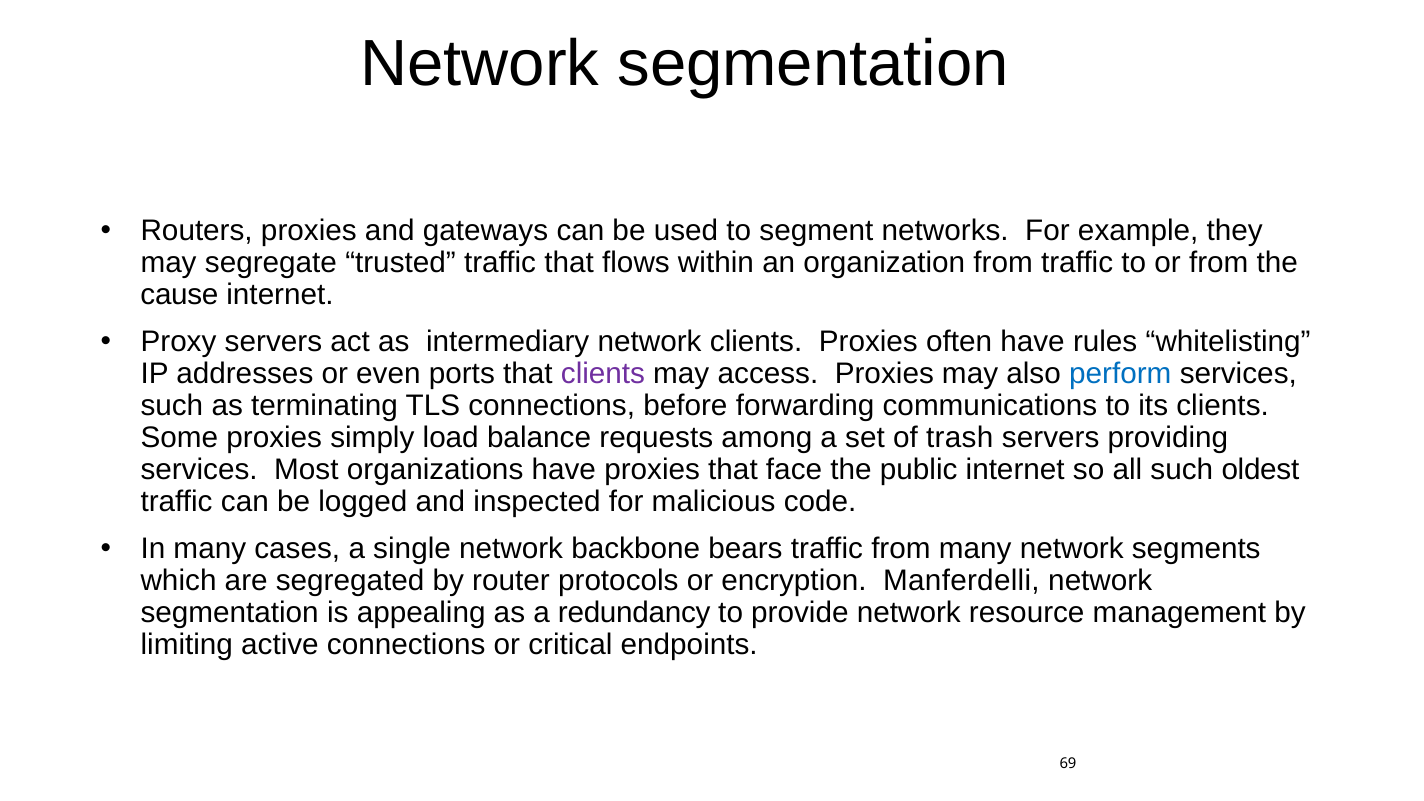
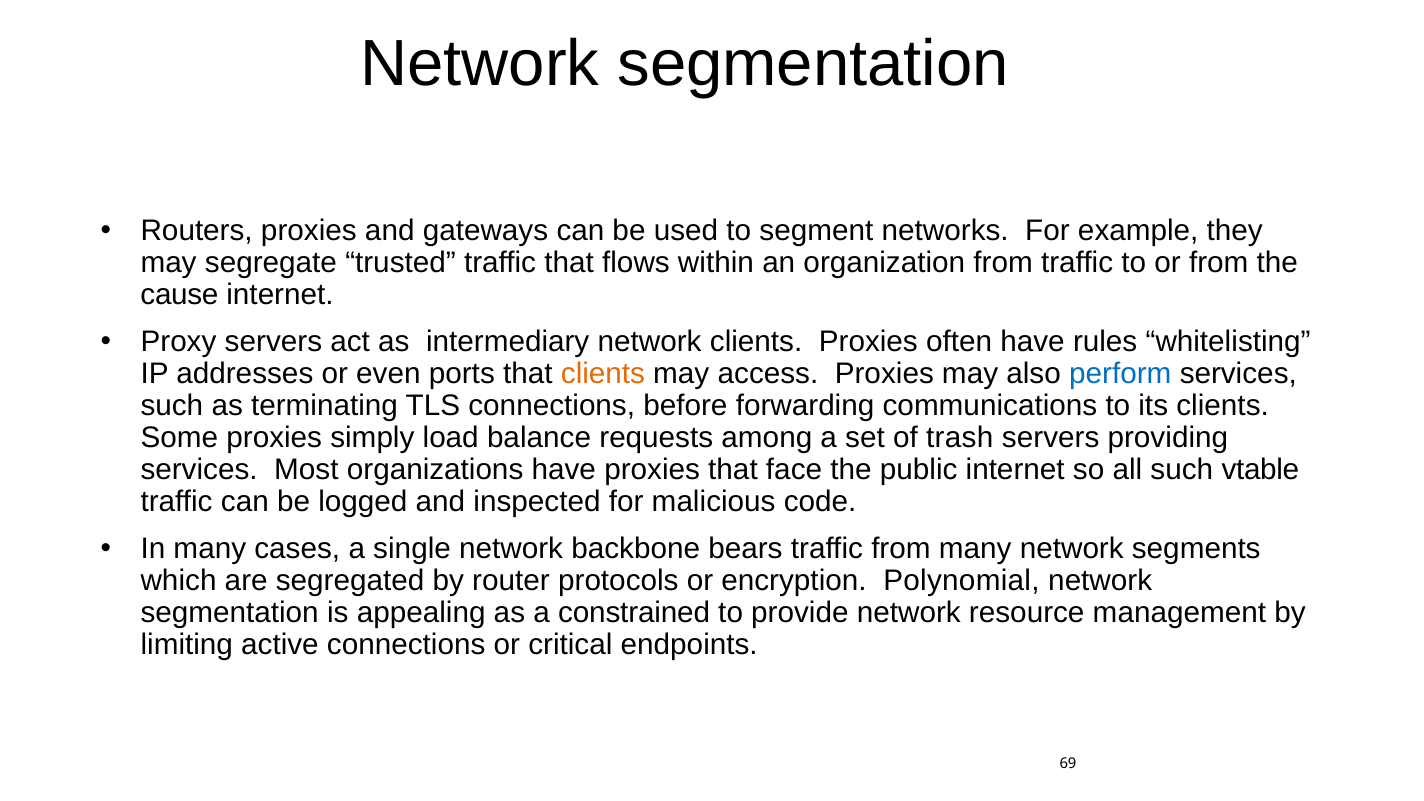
clients at (603, 374) colour: purple -> orange
oldest: oldest -> vtable
Manferdelli: Manferdelli -> Polynomial
redundancy: redundancy -> constrained
